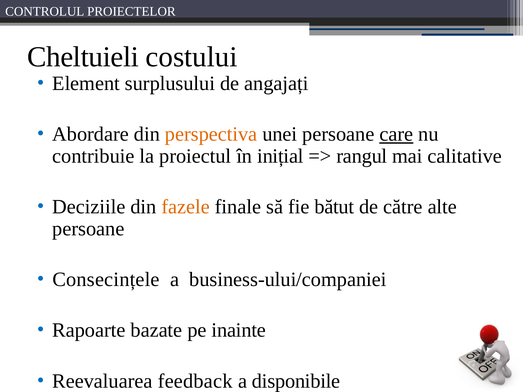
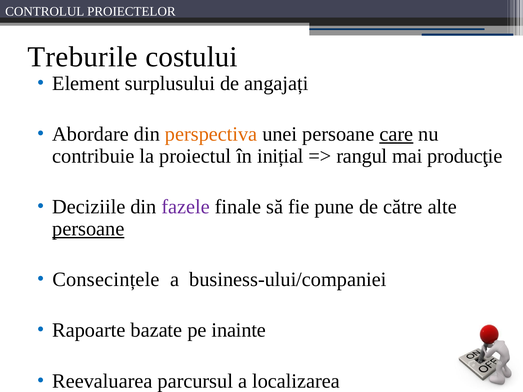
Cheltuieli: Cheltuieli -> Treburile
calitative: calitative -> producţie
fazele colour: orange -> purple
bătut: bătut -> pune
persoane at (88, 229) underline: none -> present
feedback: feedback -> parcursul
disponibile: disponibile -> localizarea
